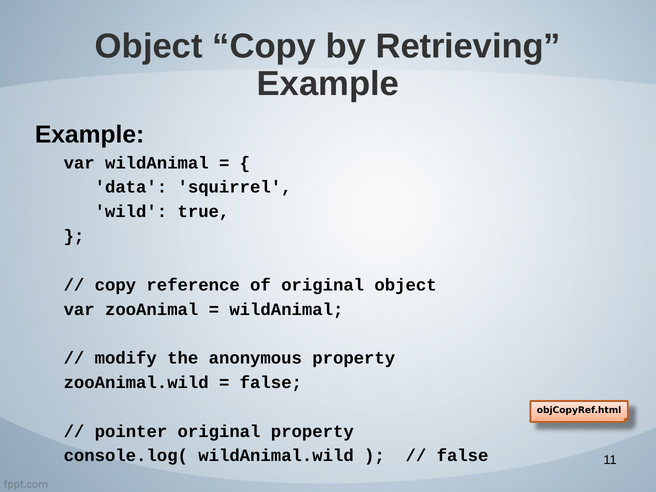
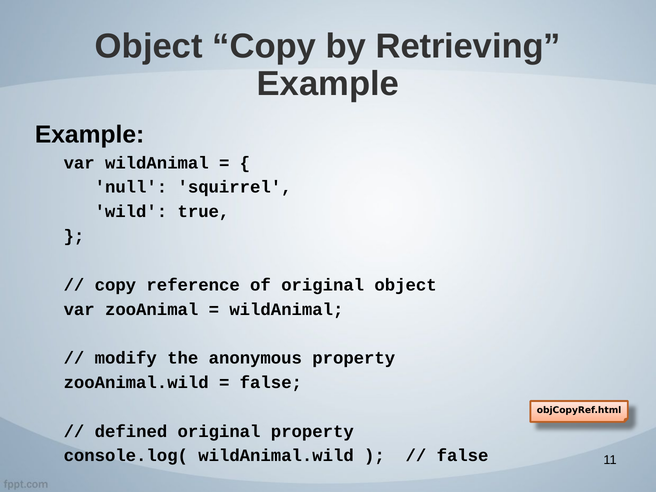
data: data -> null
pointer: pointer -> defined
